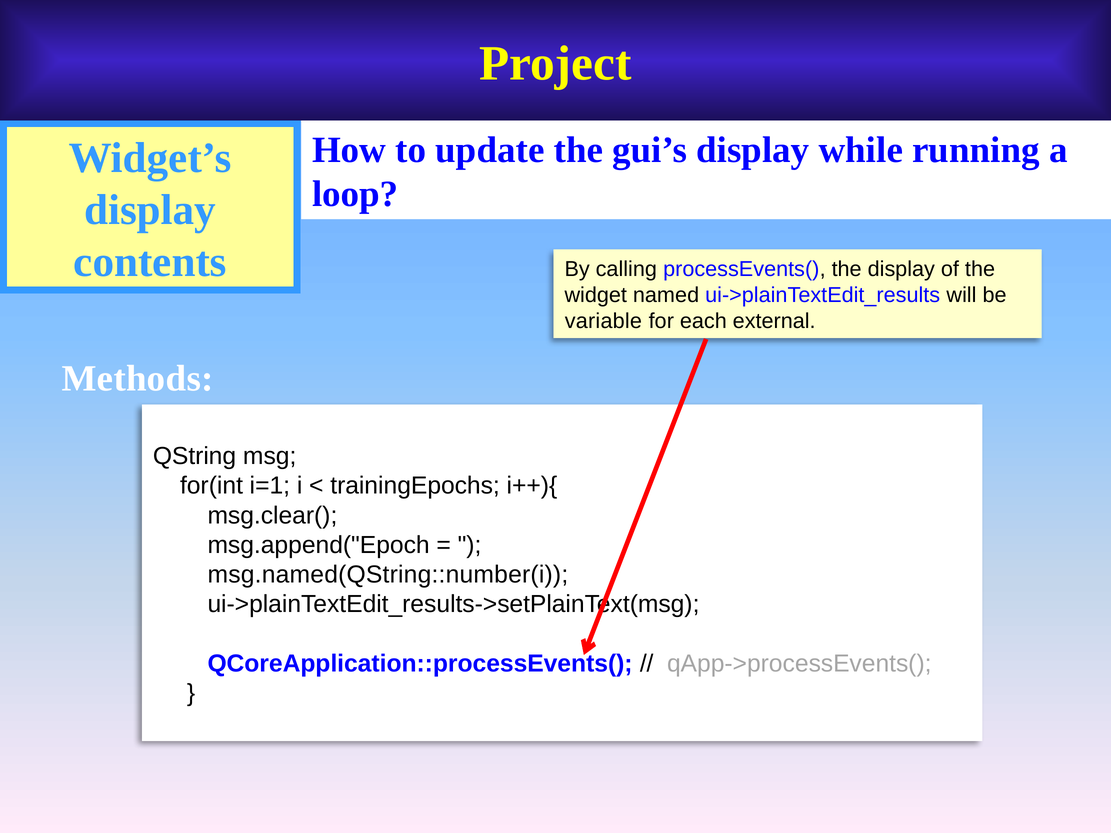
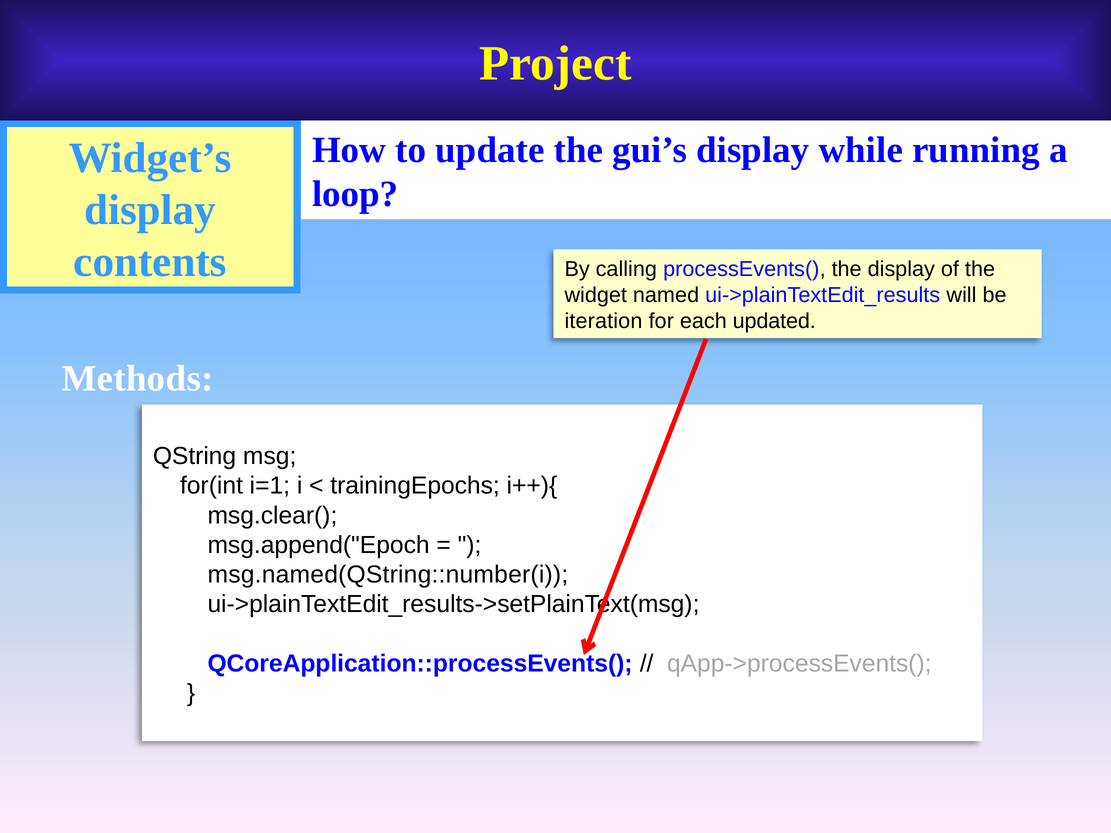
variable: variable -> iteration
external: external -> updated
